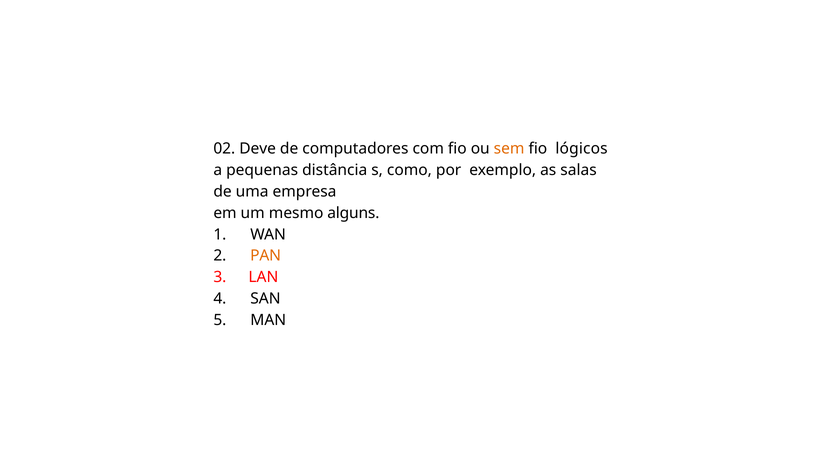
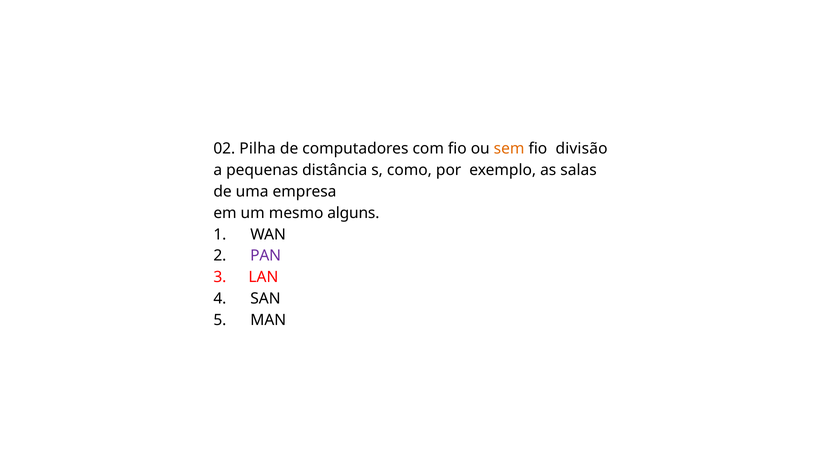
Deve: Deve -> Pilha
lógicos: lógicos -> divisão
PAN colour: orange -> purple
